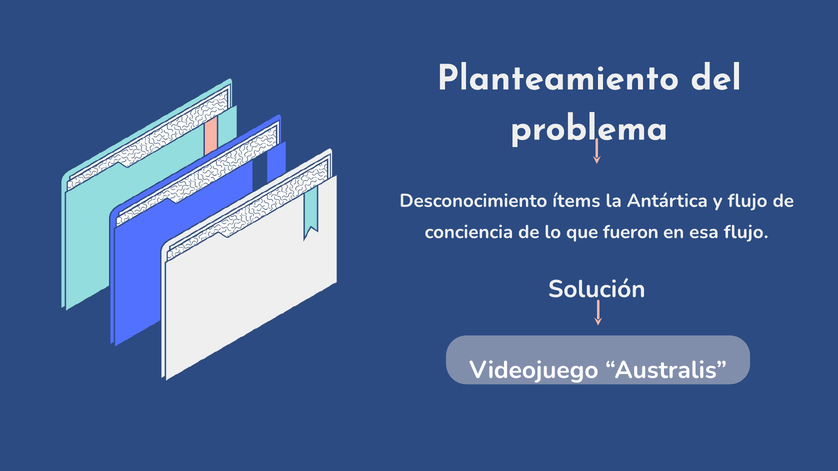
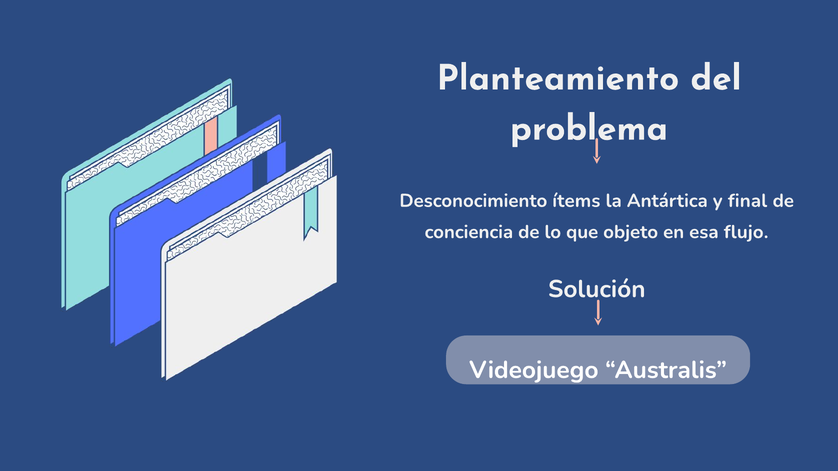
y flujo: flujo -> final
fueron: fueron -> objeto
